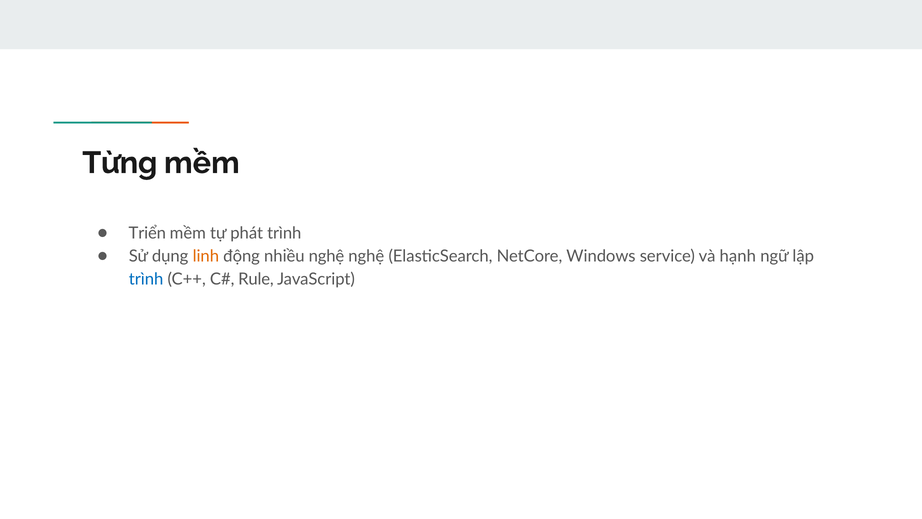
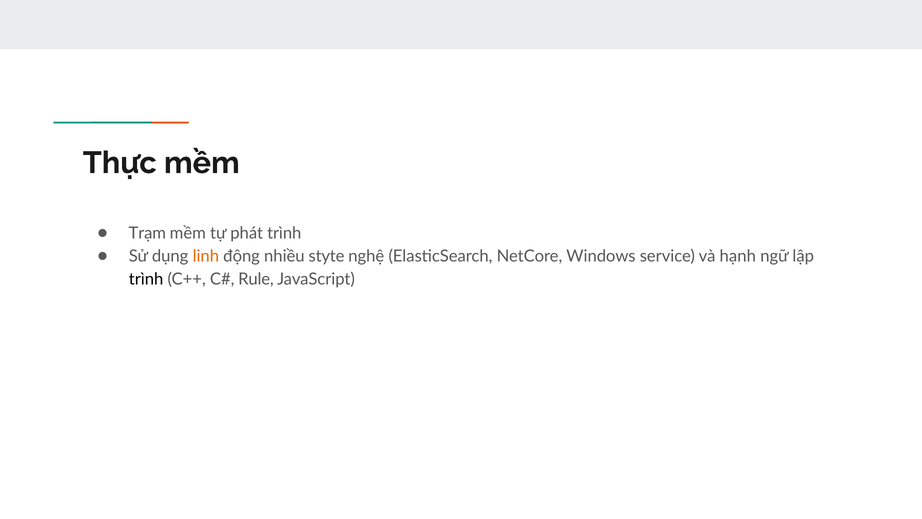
Từng: Từng -> Thực
Triển: Triển -> Trạm
nhiều nghệ: nghệ -> styte
trình at (146, 279) colour: blue -> black
